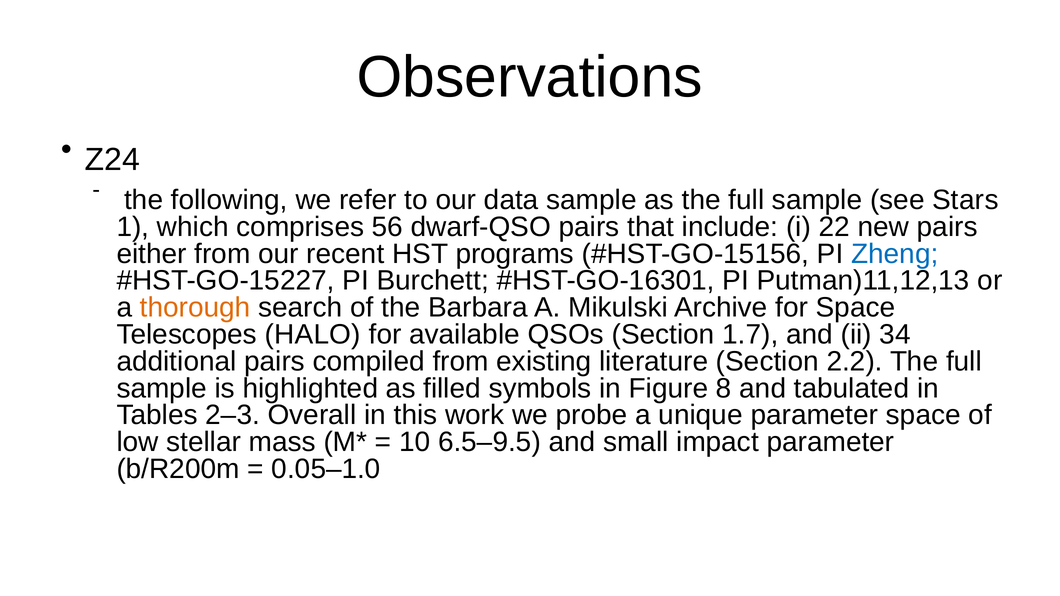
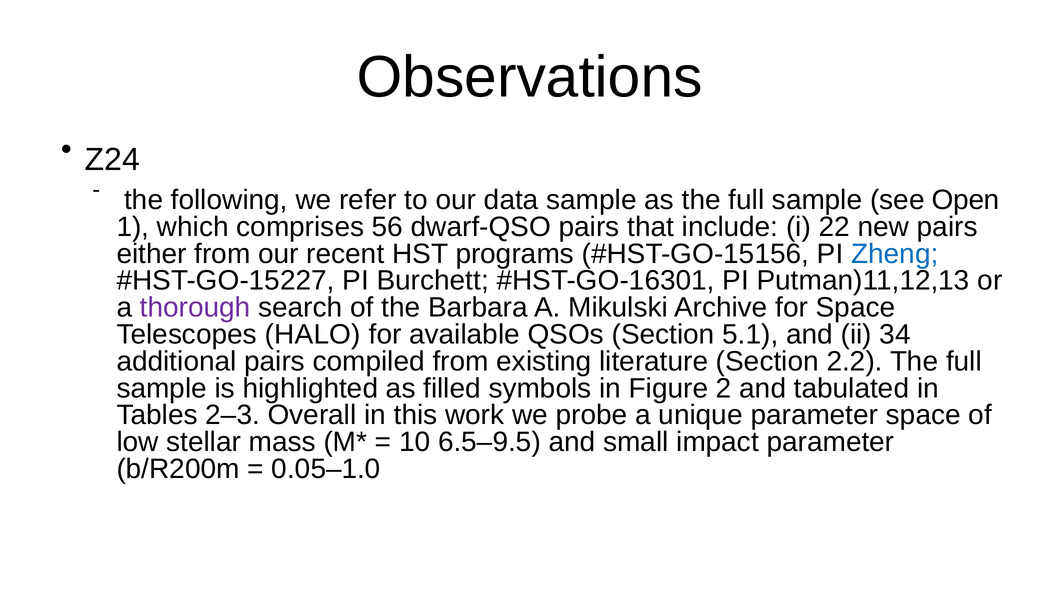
Stars: Stars -> Open
thorough colour: orange -> purple
1.7: 1.7 -> 5.1
8: 8 -> 2
